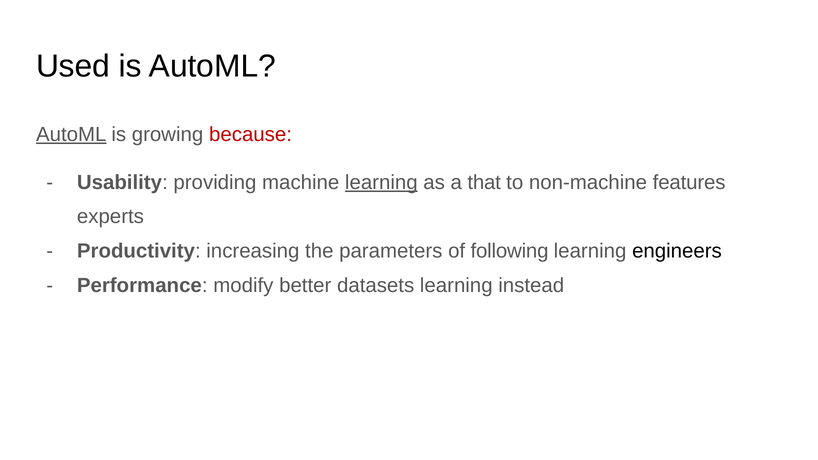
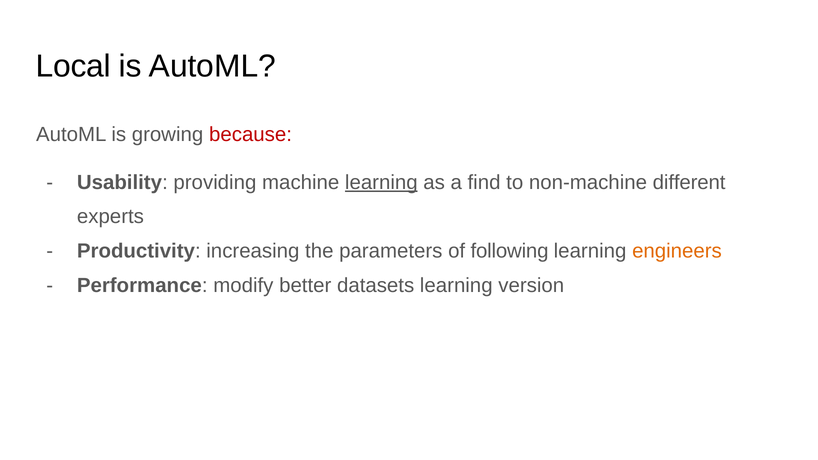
Used: Used -> Local
AutoML at (71, 135) underline: present -> none
that: that -> find
features: features -> different
engineers colour: black -> orange
instead: instead -> version
